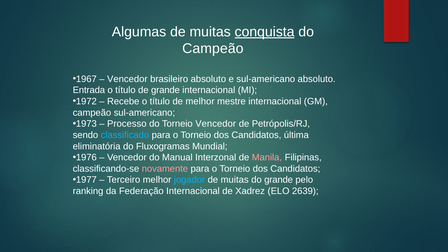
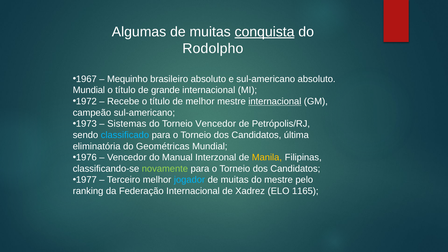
Campeão at (213, 49): Campeão -> Rodolpho
Vencedor at (127, 79): Vencedor -> Mequinho
Entrada at (89, 90): Entrada -> Mundial
internacional at (275, 101) underline: none -> present
Processo: Processo -> Sistemas
Fluxogramas: Fluxogramas -> Geométricas
Manila colour: pink -> yellow
novamente colour: pink -> light green
do grande: grande -> mestre
2639: 2639 -> 1165
